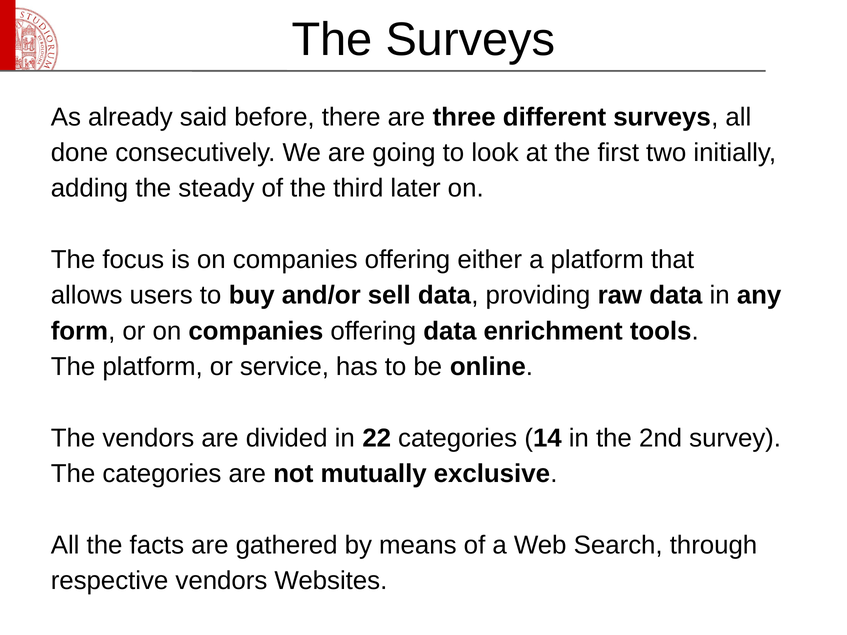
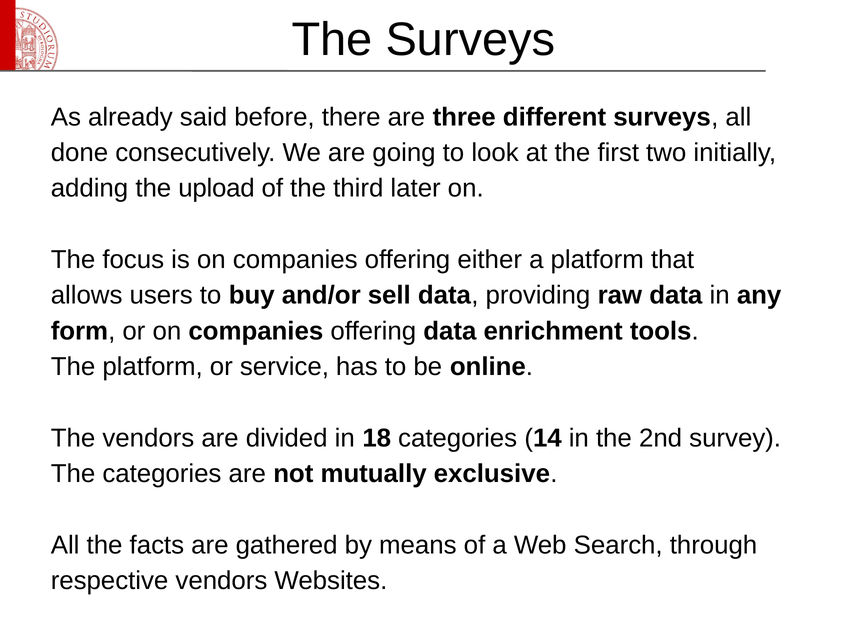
steady: steady -> upload
22: 22 -> 18
